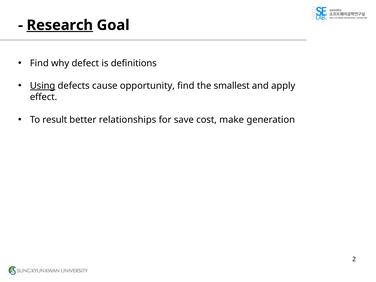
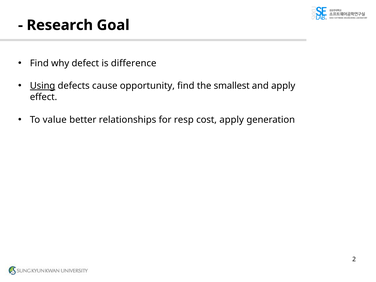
Research underline: present -> none
definitions: definitions -> difference
result: result -> value
save: save -> resp
cost make: make -> apply
